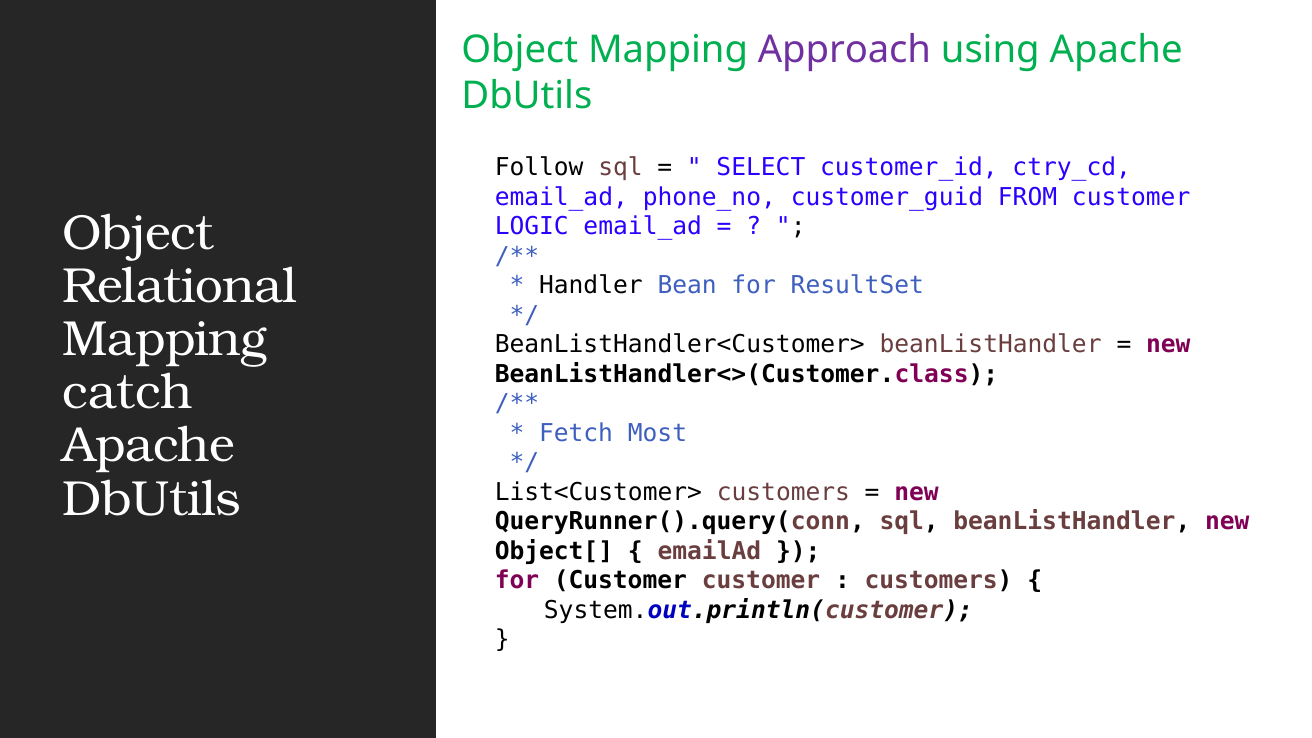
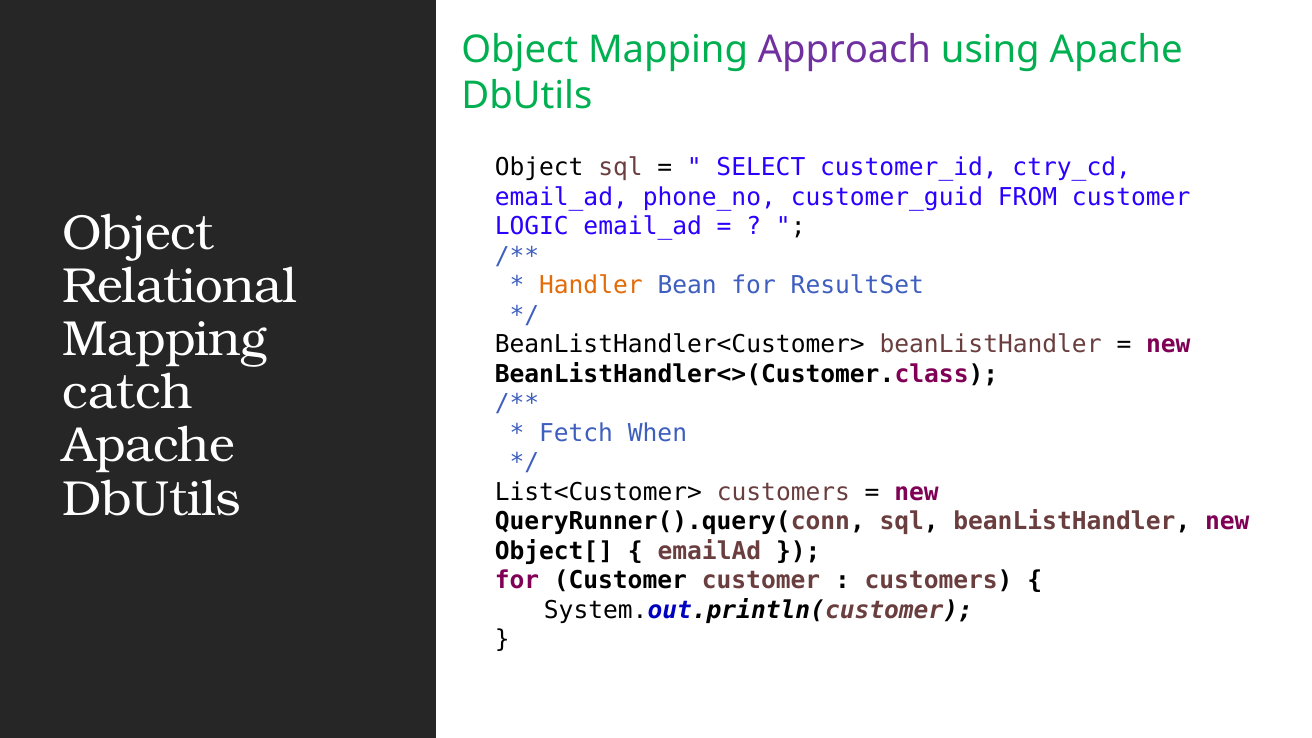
Follow at (539, 167): Follow -> Object
Handler colour: black -> orange
Most: Most -> When
